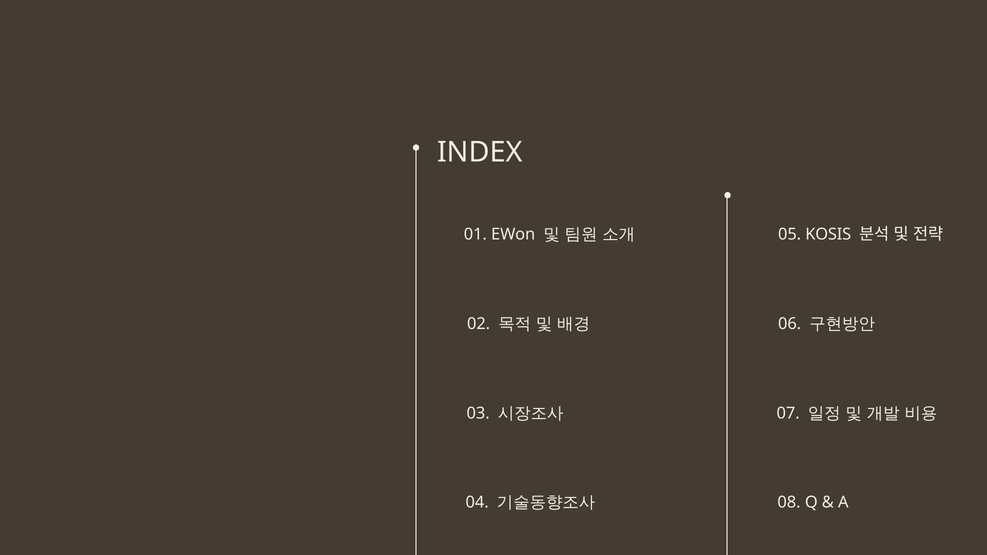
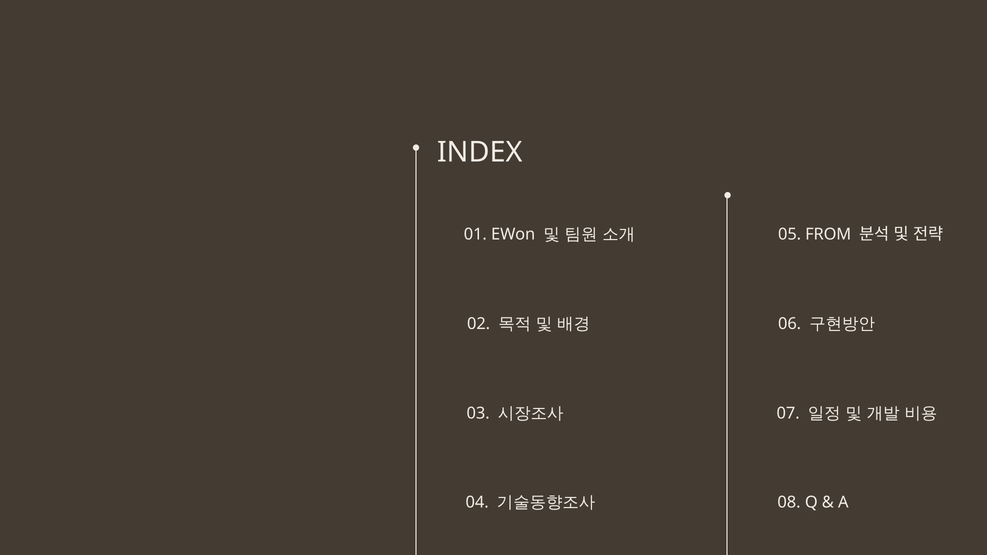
KOSIS: KOSIS -> FROM
